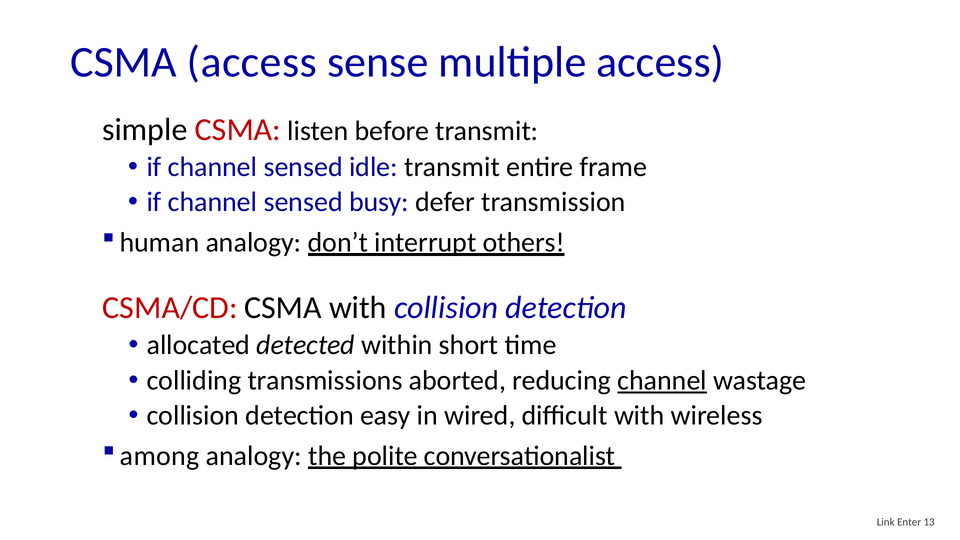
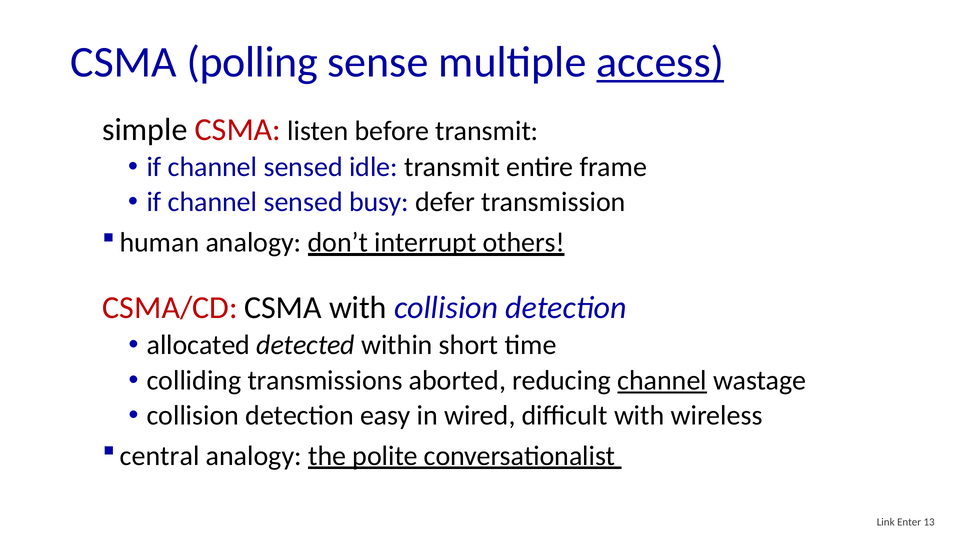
CSMA access: access -> polling
access at (660, 62) underline: none -> present
among: among -> central
